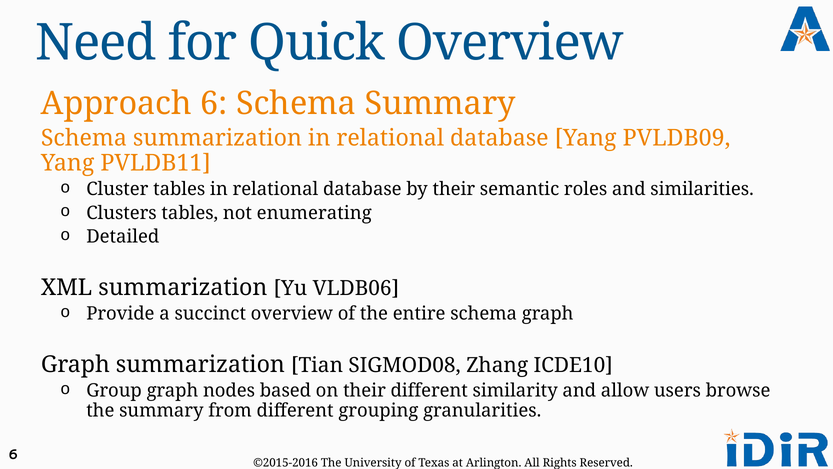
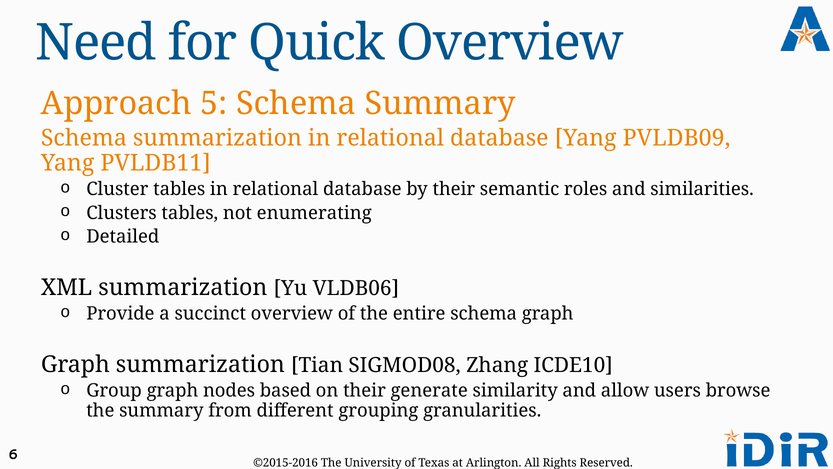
Approach 6: 6 -> 5
their different: different -> generate
